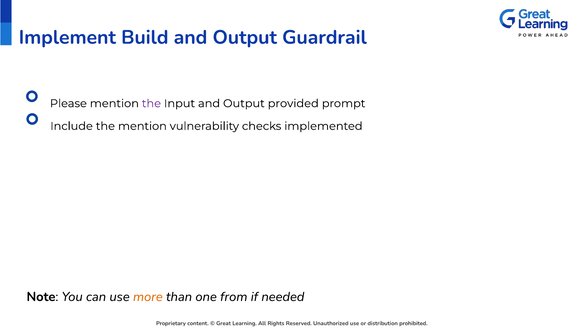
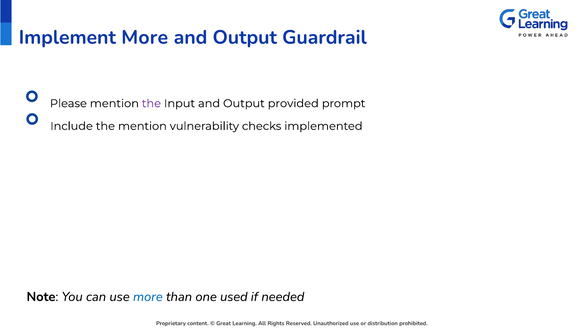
Implement Build: Build -> More
more at (148, 297) colour: orange -> blue
from: from -> used
